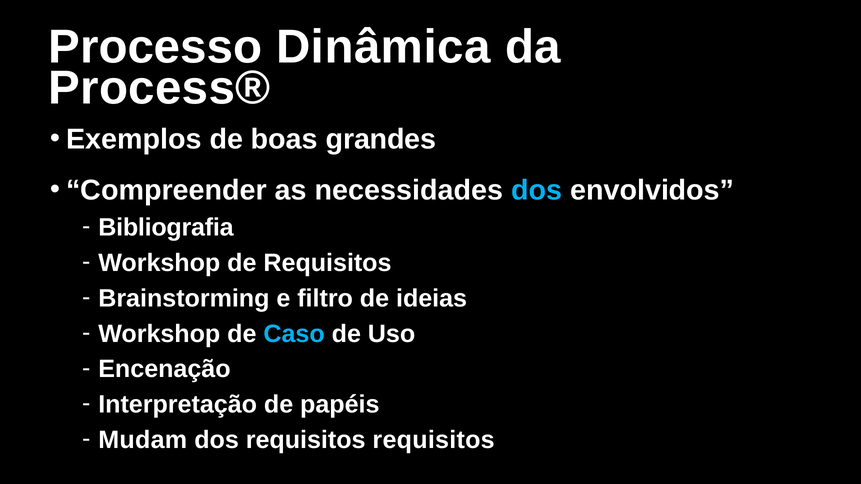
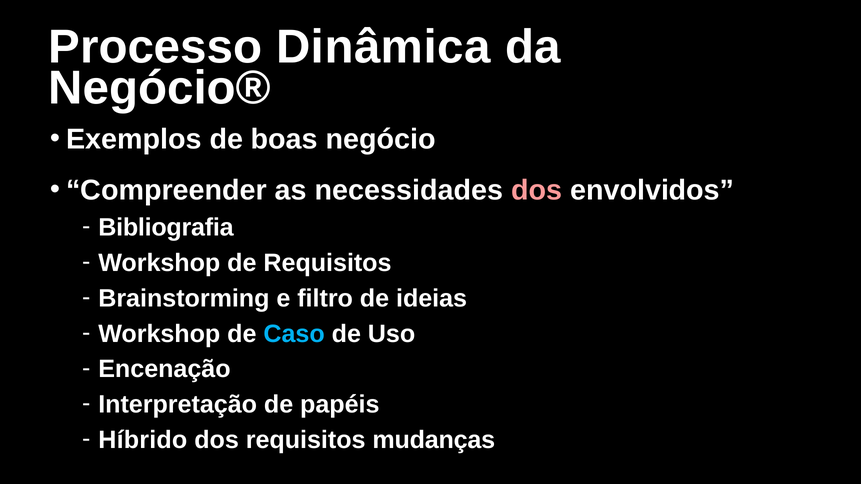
Process®: Process® -> Negócio®
grandes: grandes -> negócio
dos at (537, 190) colour: light blue -> pink
Mudam: Mudam -> Híbrido
requisitos requisitos: requisitos -> mudanças
